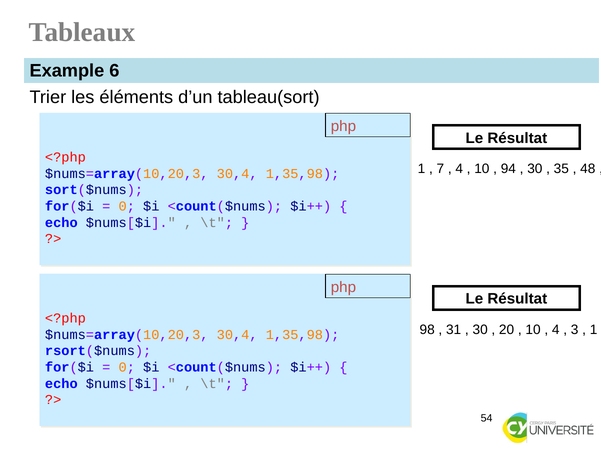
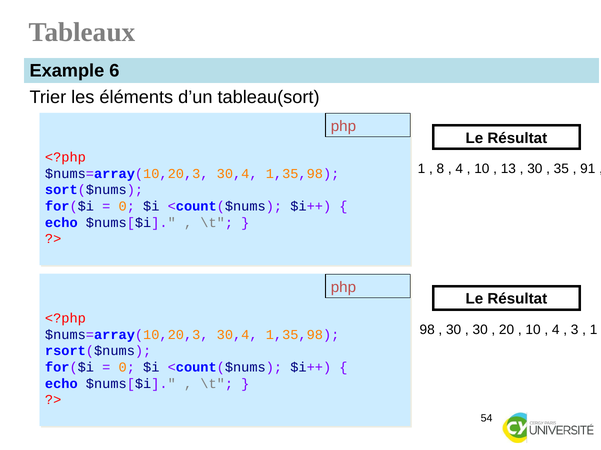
7: 7 -> 8
94: 94 -> 13
48: 48 -> 91
31 at (454, 330): 31 -> 30
